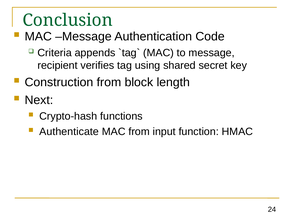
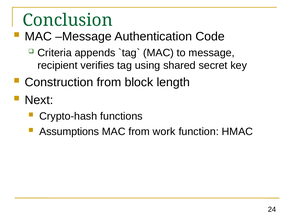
Authenticate: Authenticate -> Assumptions
input: input -> work
